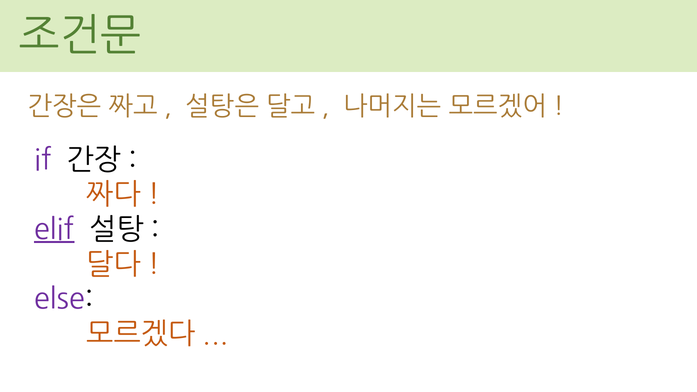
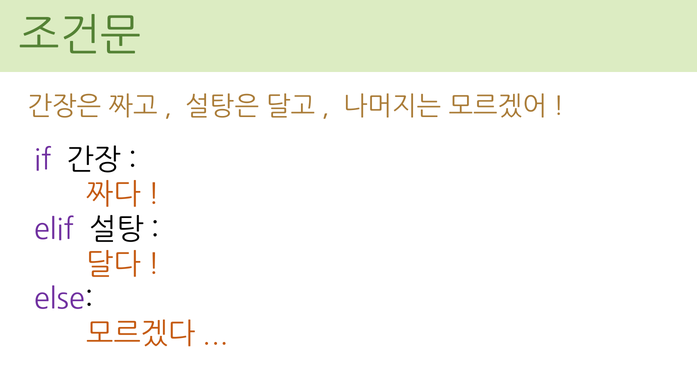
elif underline: present -> none
